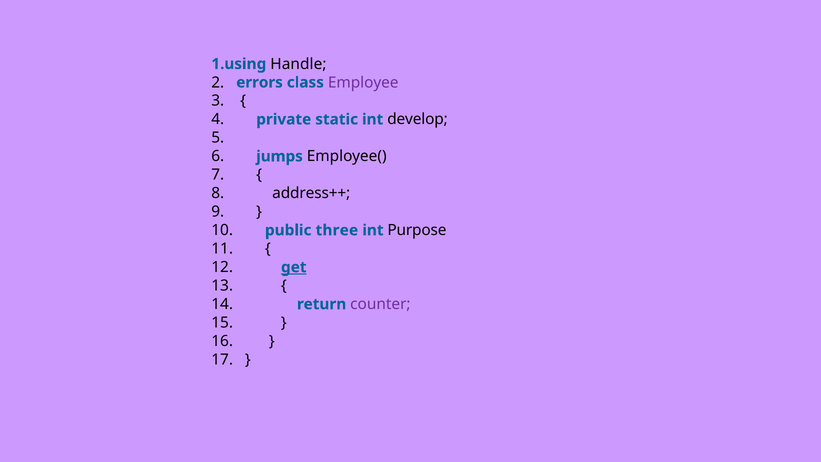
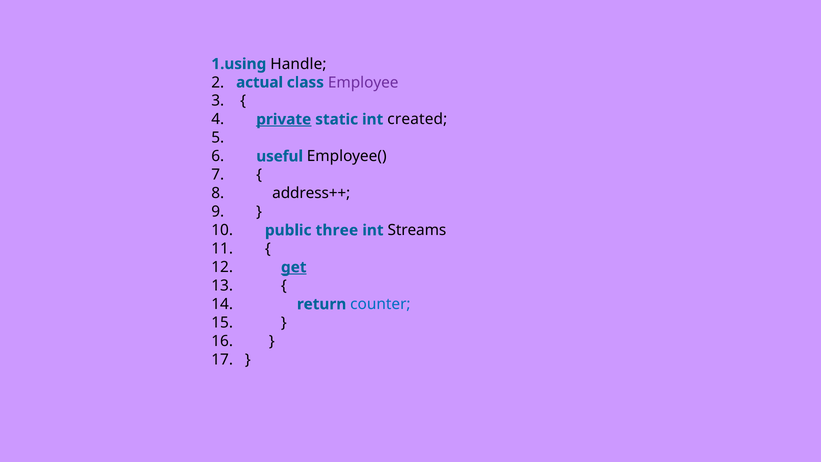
errors: errors -> actual
private underline: none -> present
develop: develop -> created
jumps: jumps -> useful
Purpose: Purpose -> Streams
counter colour: purple -> blue
